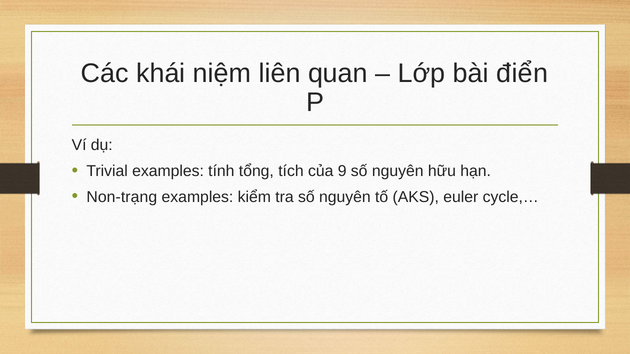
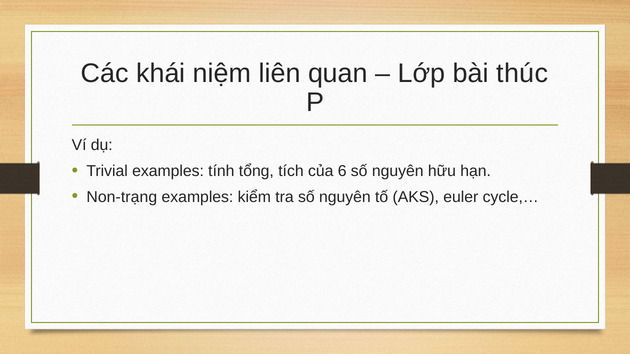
điển: điển -> thúc
9: 9 -> 6
